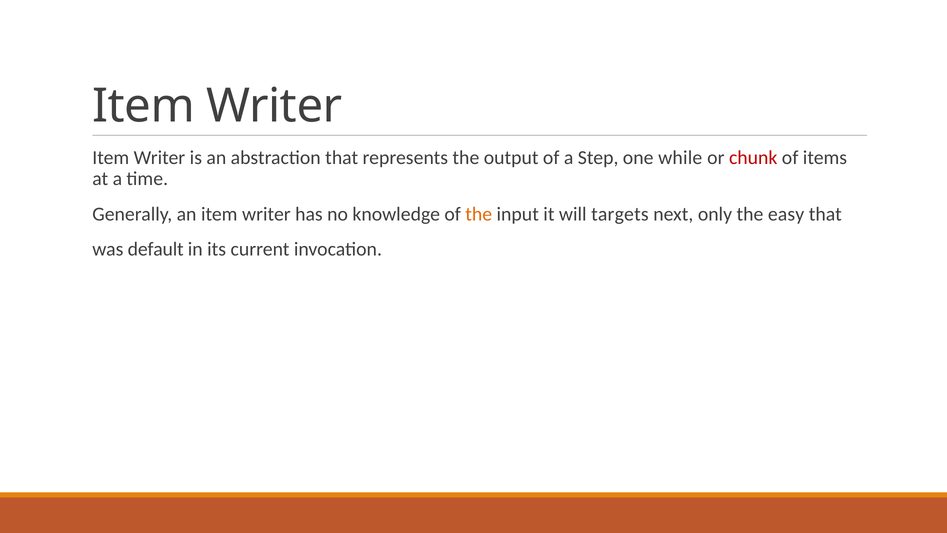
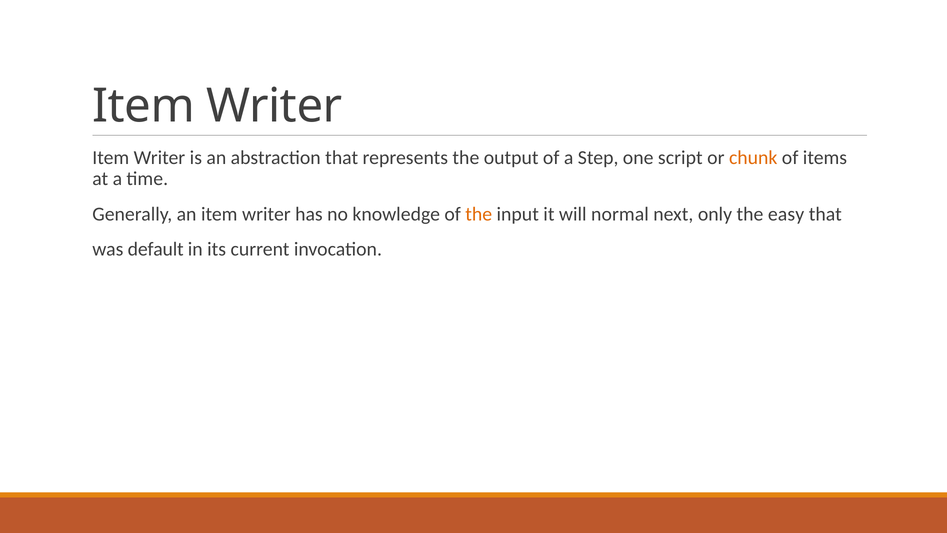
while: while -> script
chunk colour: red -> orange
targets: targets -> normal
